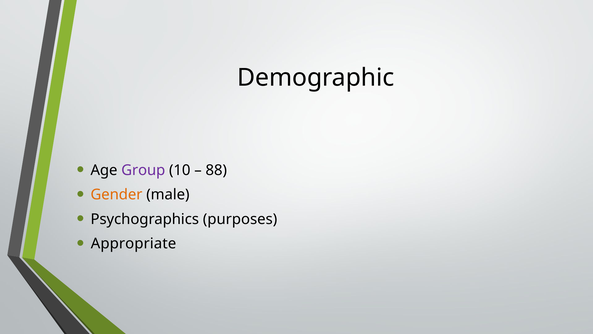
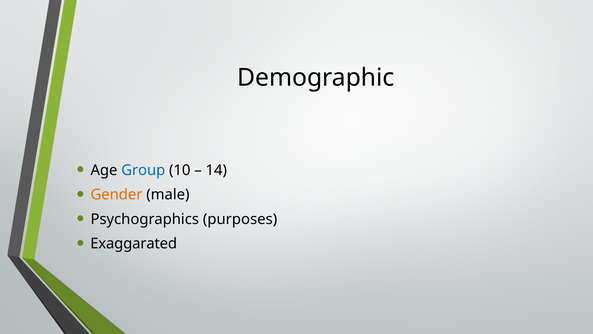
Group colour: purple -> blue
88: 88 -> 14
Appropriate: Appropriate -> Exaggarated
